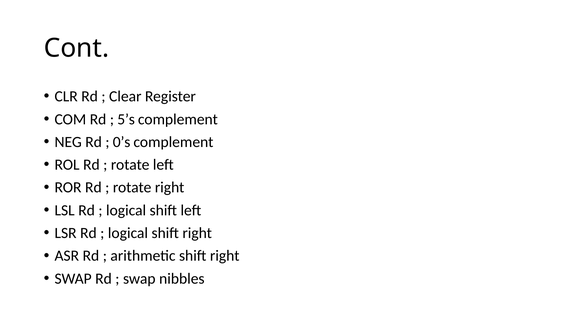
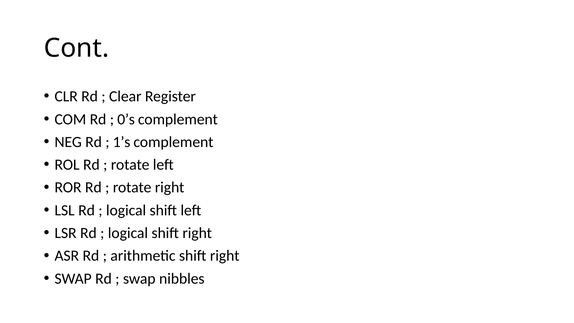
5’s: 5’s -> 0’s
0’s: 0’s -> 1’s
